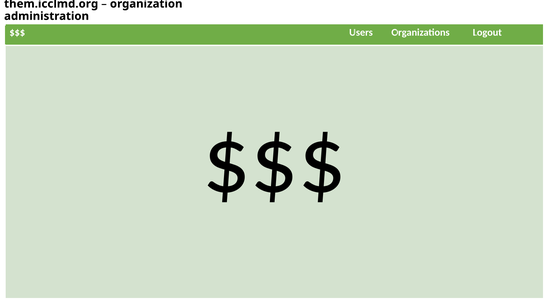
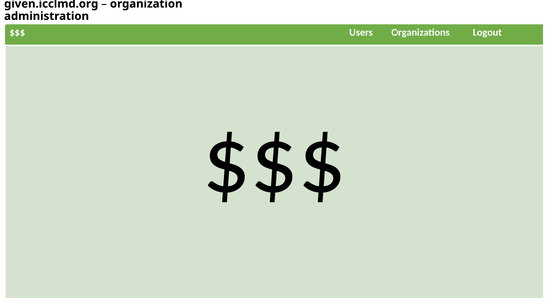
them.icclmd.org: them.icclmd.org -> given.icclmd.org
